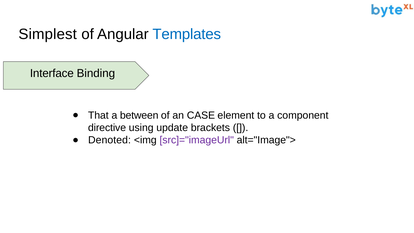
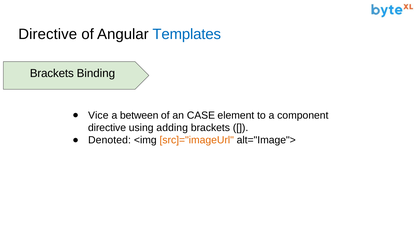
Simplest at (48, 34): Simplest -> Directive
Interface at (52, 73): Interface -> Brackets
That: That -> Vice
update: update -> adding
src]="imageUrl colour: purple -> orange
